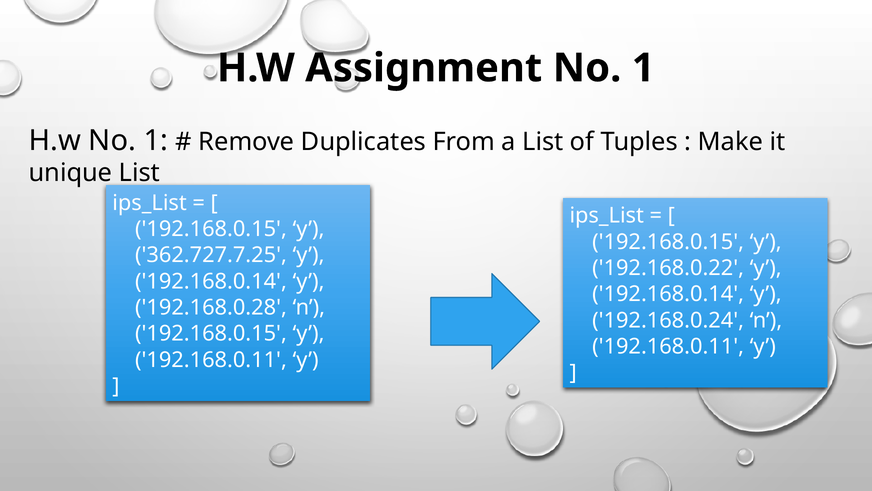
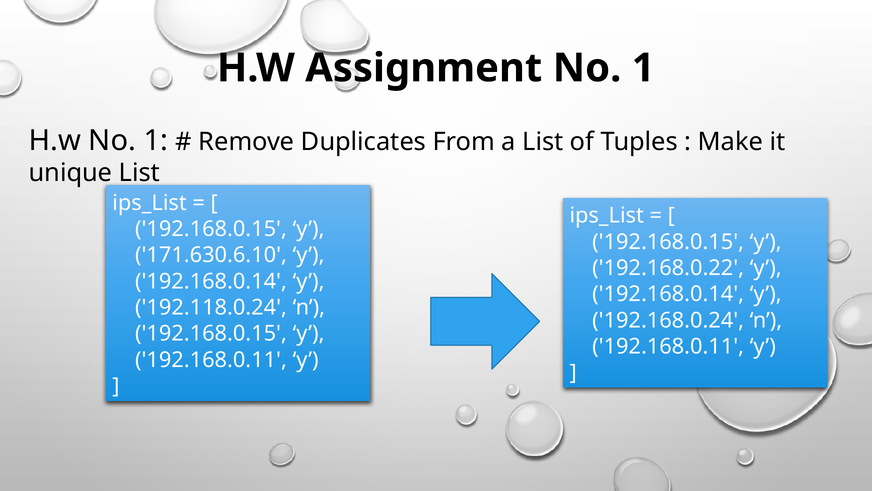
362.727.7.25: 362.727.7.25 -> 171.630.6.10
192.168.0.28: 192.168.0.28 -> 192.118.0.24
